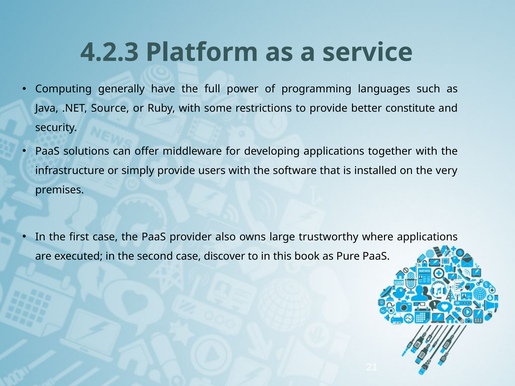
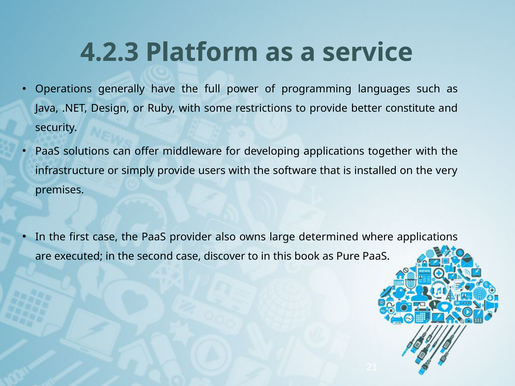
Computing: Computing -> Operations
Source: Source -> Design
trustworthy: trustworthy -> determined
